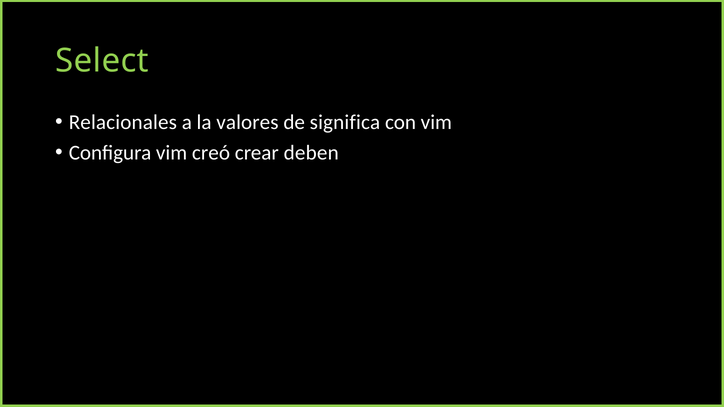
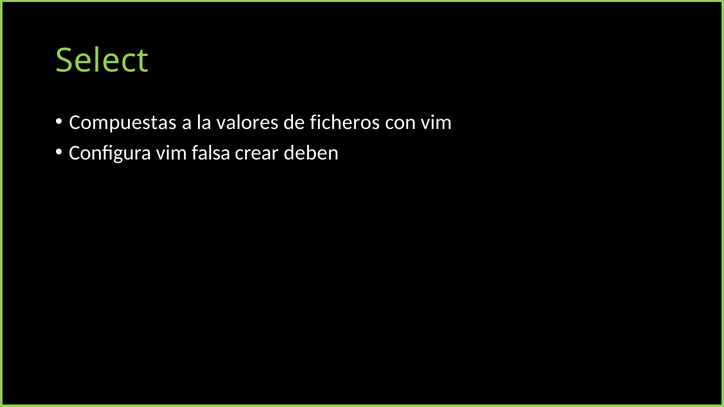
Relacionales: Relacionales -> Compuestas
significa: significa -> ficheros
creó: creó -> falsa
